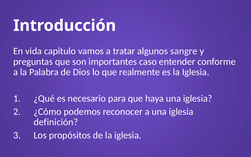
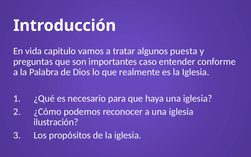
sangre: sangre -> puesta
definición: definición -> ilustración
